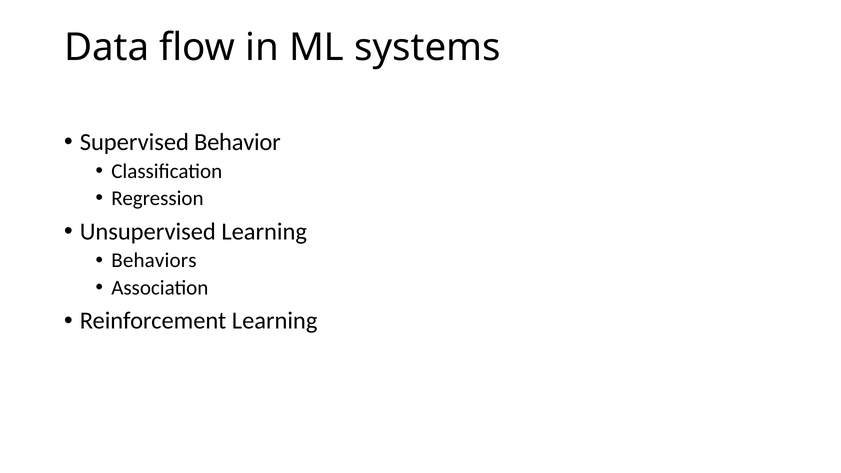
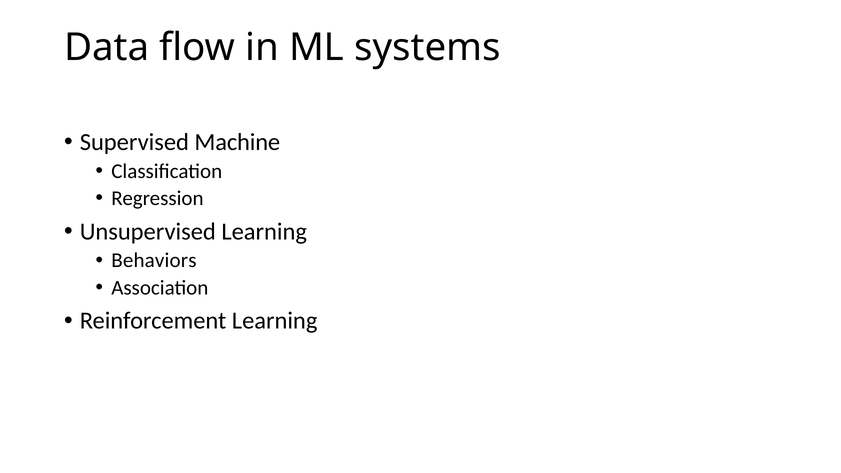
Behavior: Behavior -> Machine
